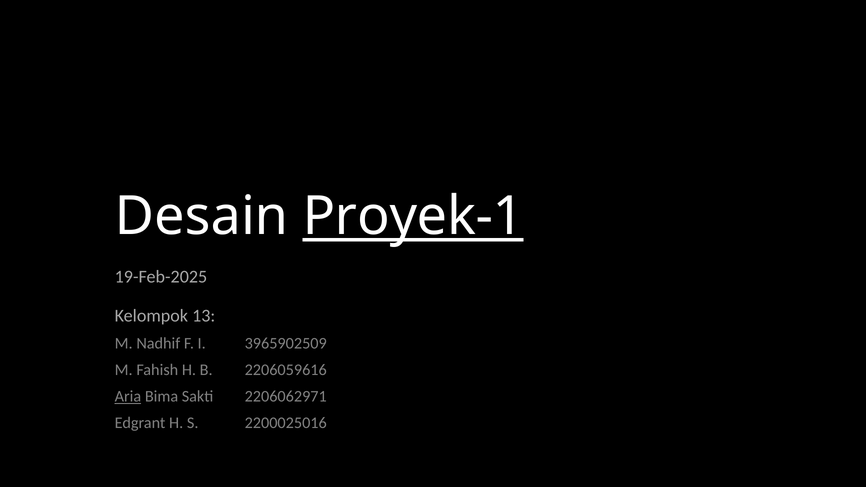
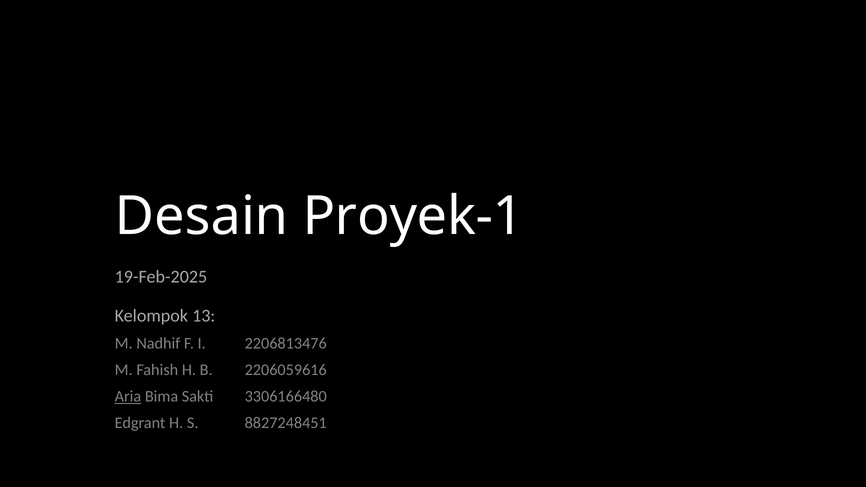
Proyek-1 underline: present -> none
3965902509: 3965902509 -> 2206813476
2206062971: 2206062971 -> 3306166480
2200025016: 2200025016 -> 8827248451
